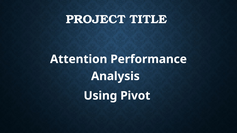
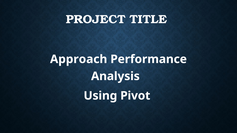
Attention: Attention -> Approach
